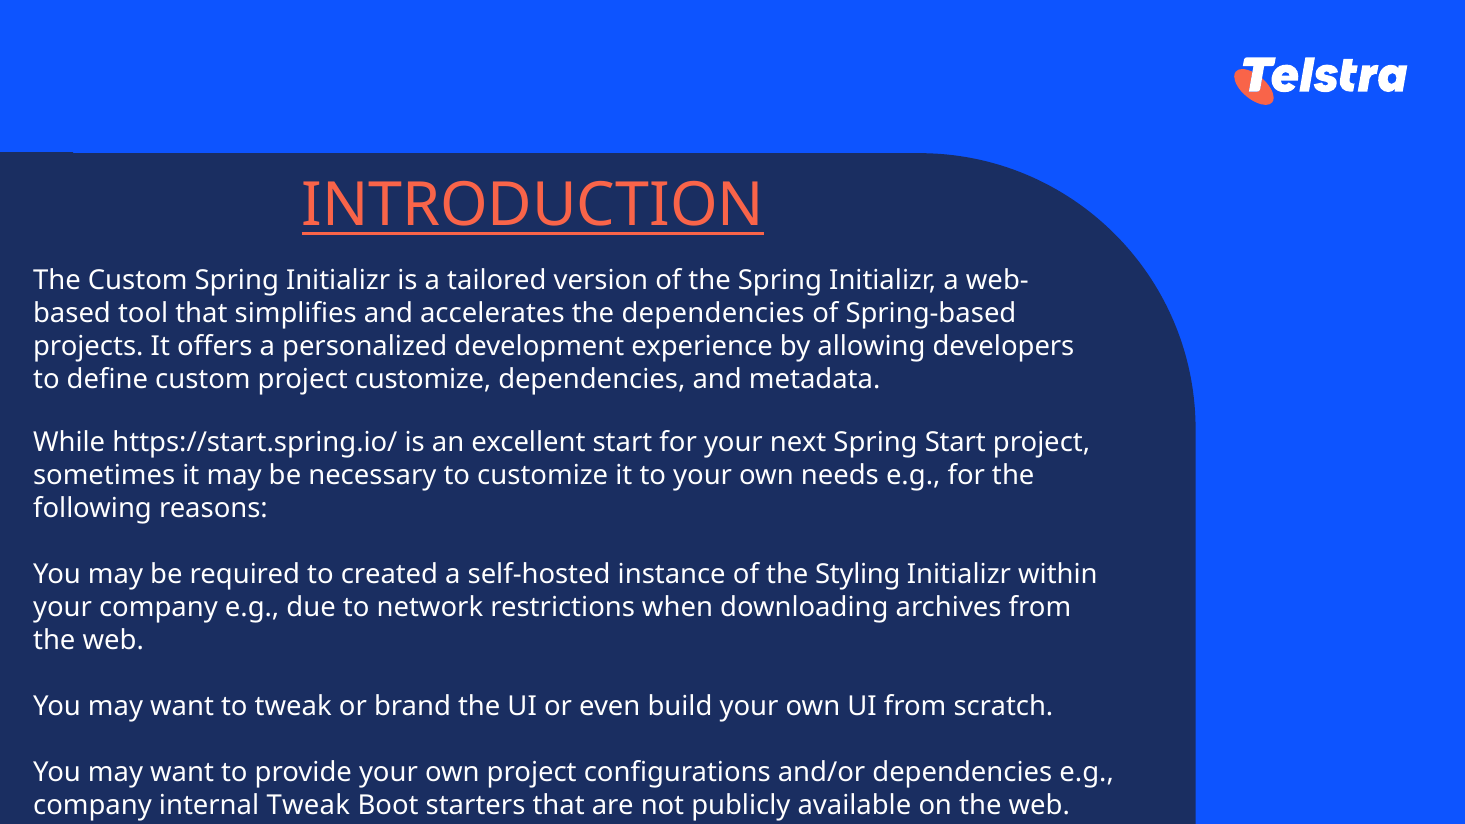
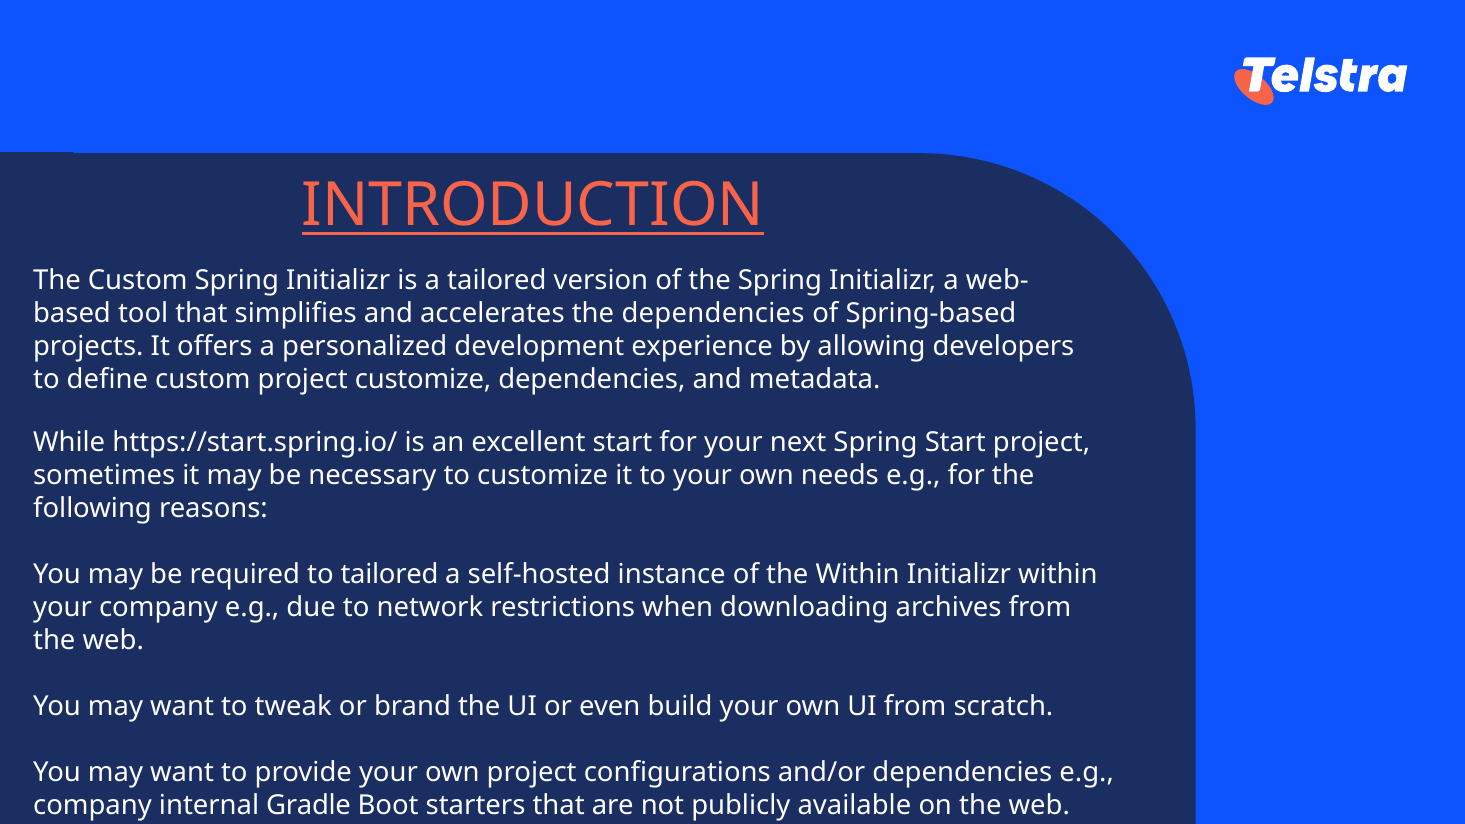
to created: created -> tailored
the Styling: Styling -> Within
internal Tweak: Tweak -> Gradle
